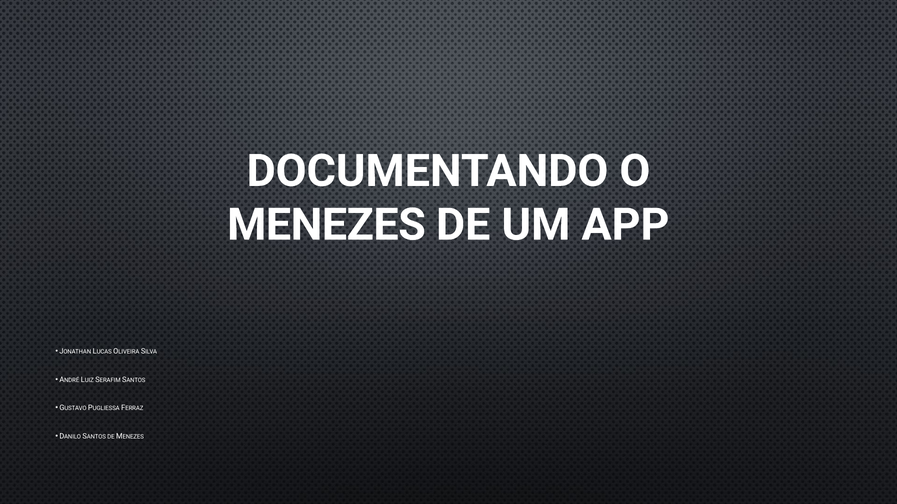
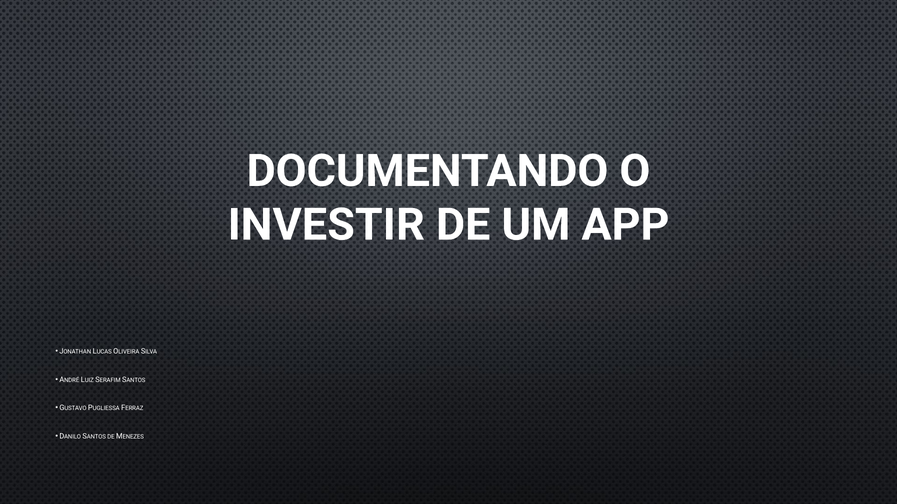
MENEZES at (326, 225): MENEZES -> INVESTIR
